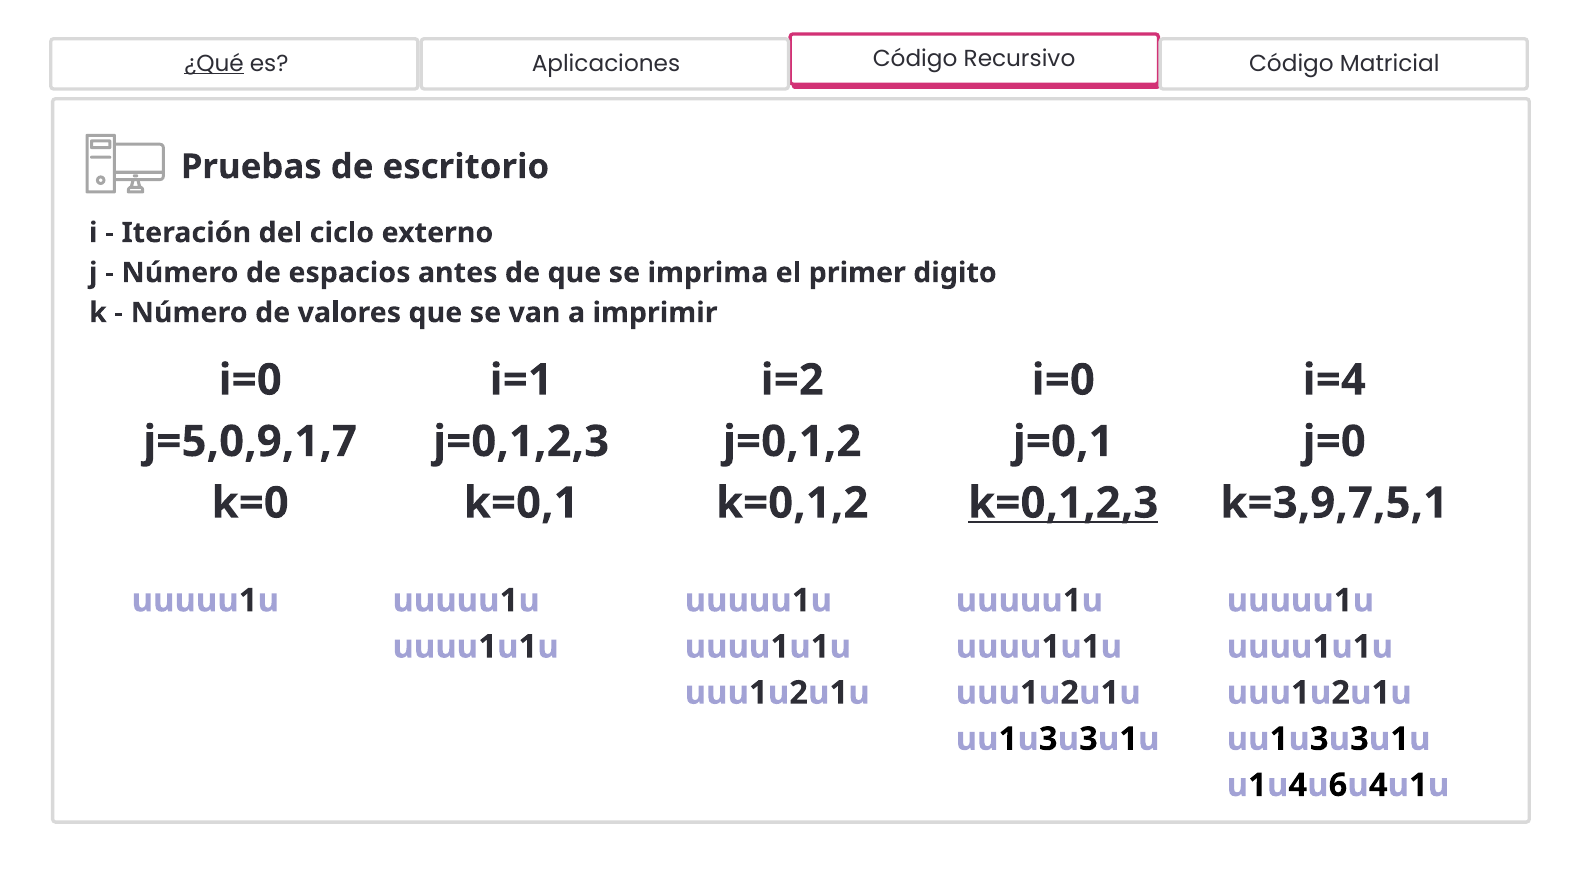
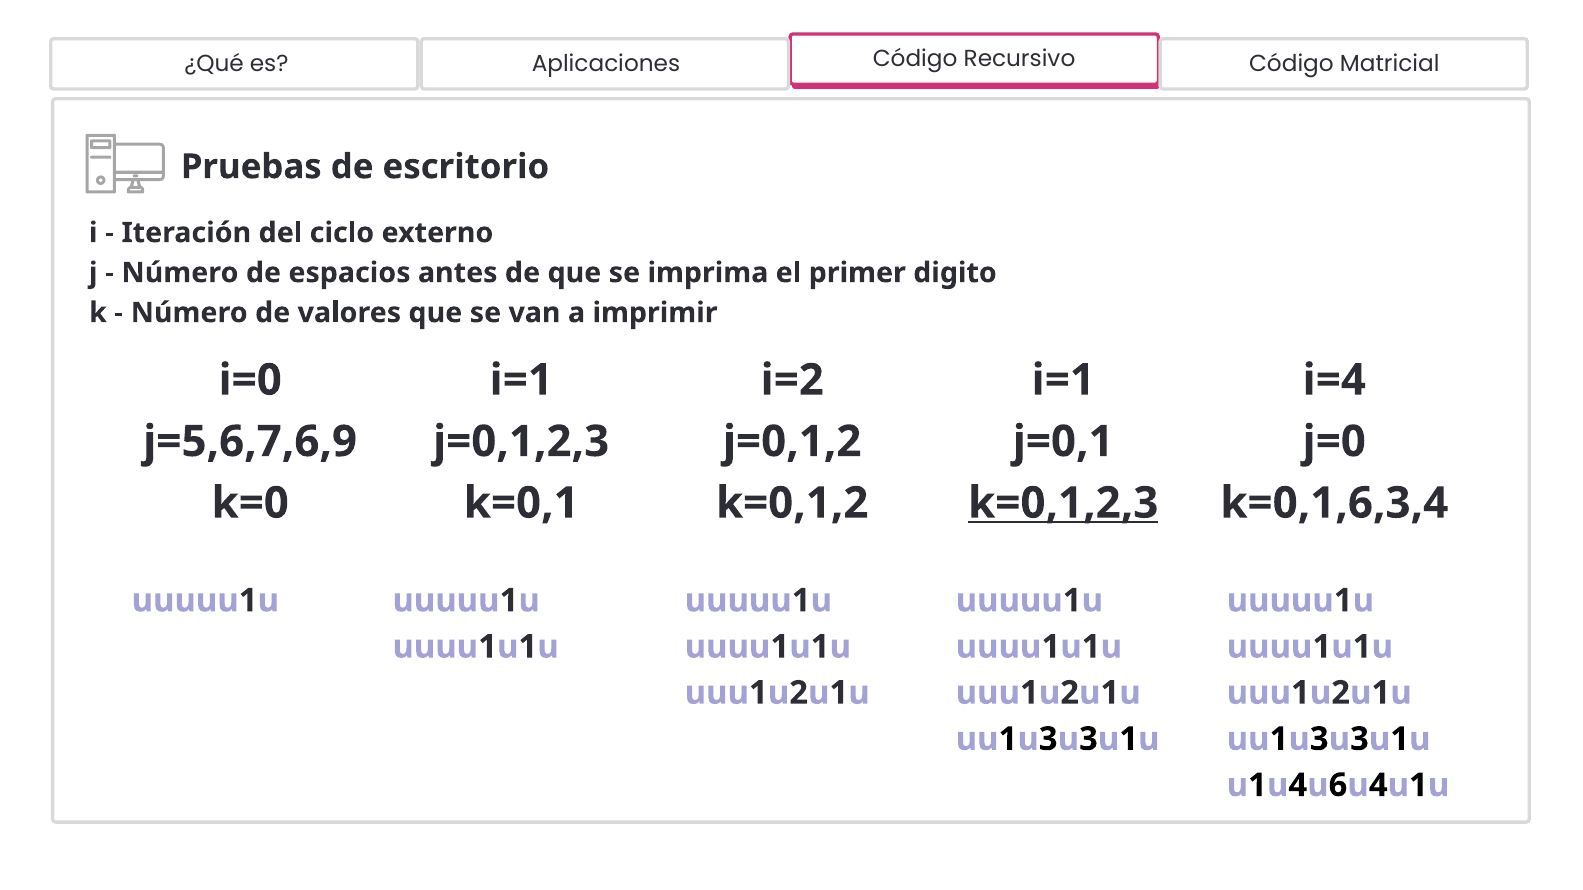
¿Qué underline: present -> none
i=0 at (1063, 380): i=0 -> i=1
j=5,0,9,1,7: j=5,0,9,1,7 -> j=5,6,7,6,9
k=3,9,7,5,1: k=3,9,7,5,1 -> k=0,1,6,3,4
